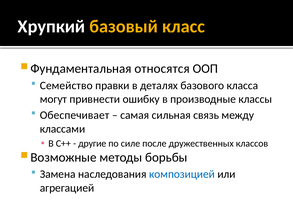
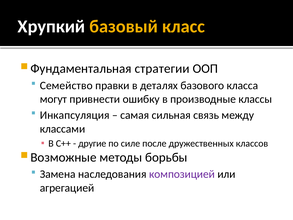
относятся: относятся -> стратегии
Обеспечивает: Обеспечивает -> Инкапсуляция
композицией colour: blue -> purple
